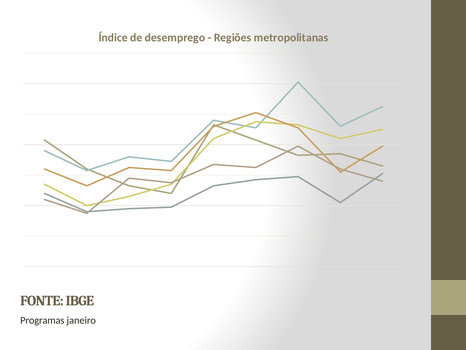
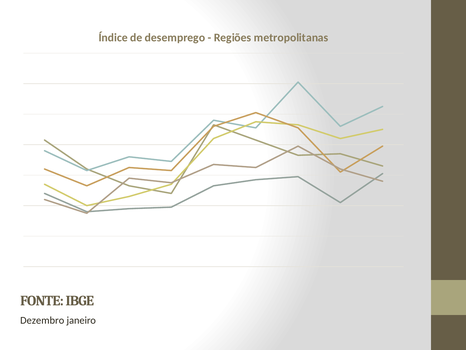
Programas: Programas -> Dezembro
